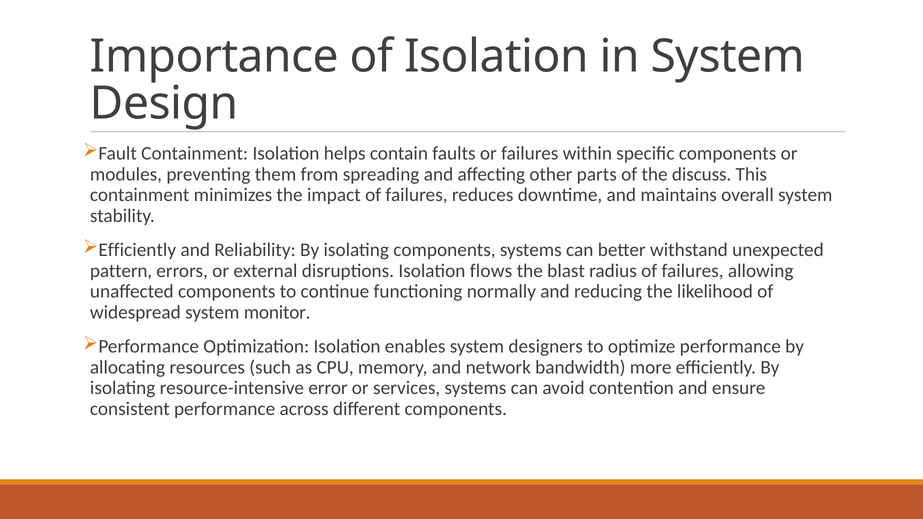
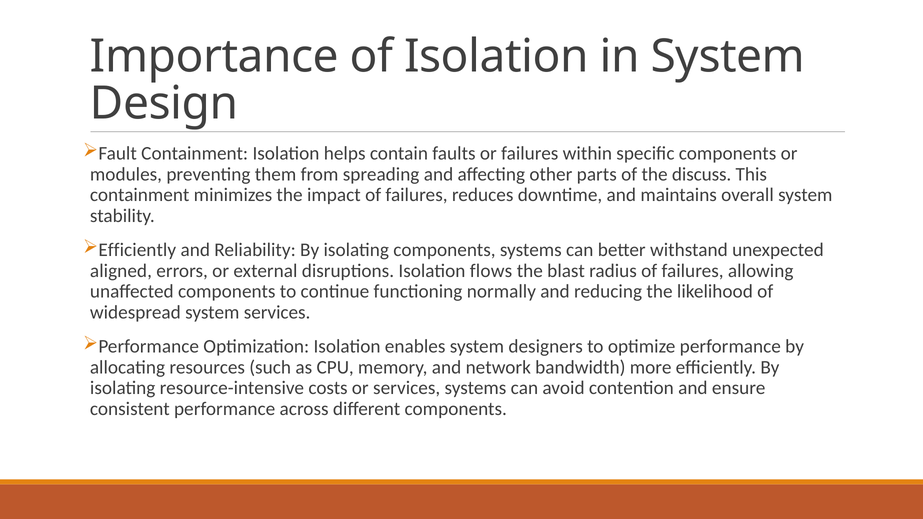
pattern: pattern -> aligned
system monitor: monitor -> services
error: error -> costs
